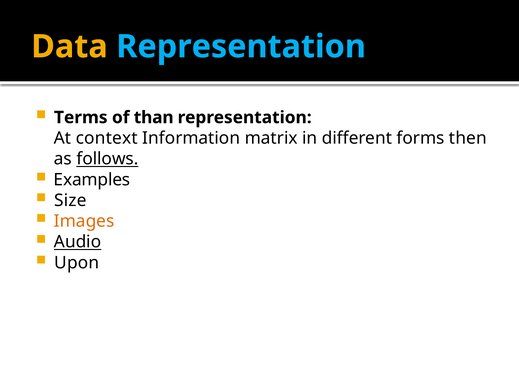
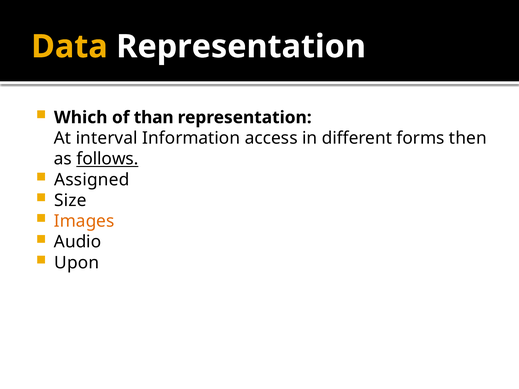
Representation at (241, 47) colour: light blue -> white
Terms: Terms -> Which
context: context -> interval
matrix: matrix -> access
Examples: Examples -> Assigned
Audio underline: present -> none
